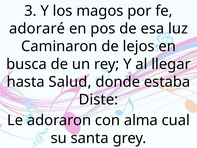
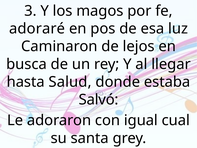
Diste: Diste -> Salvó
alma: alma -> igual
